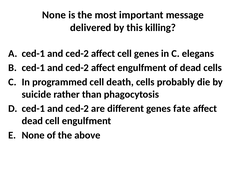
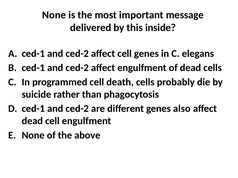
killing: killing -> inside
fate: fate -> also
